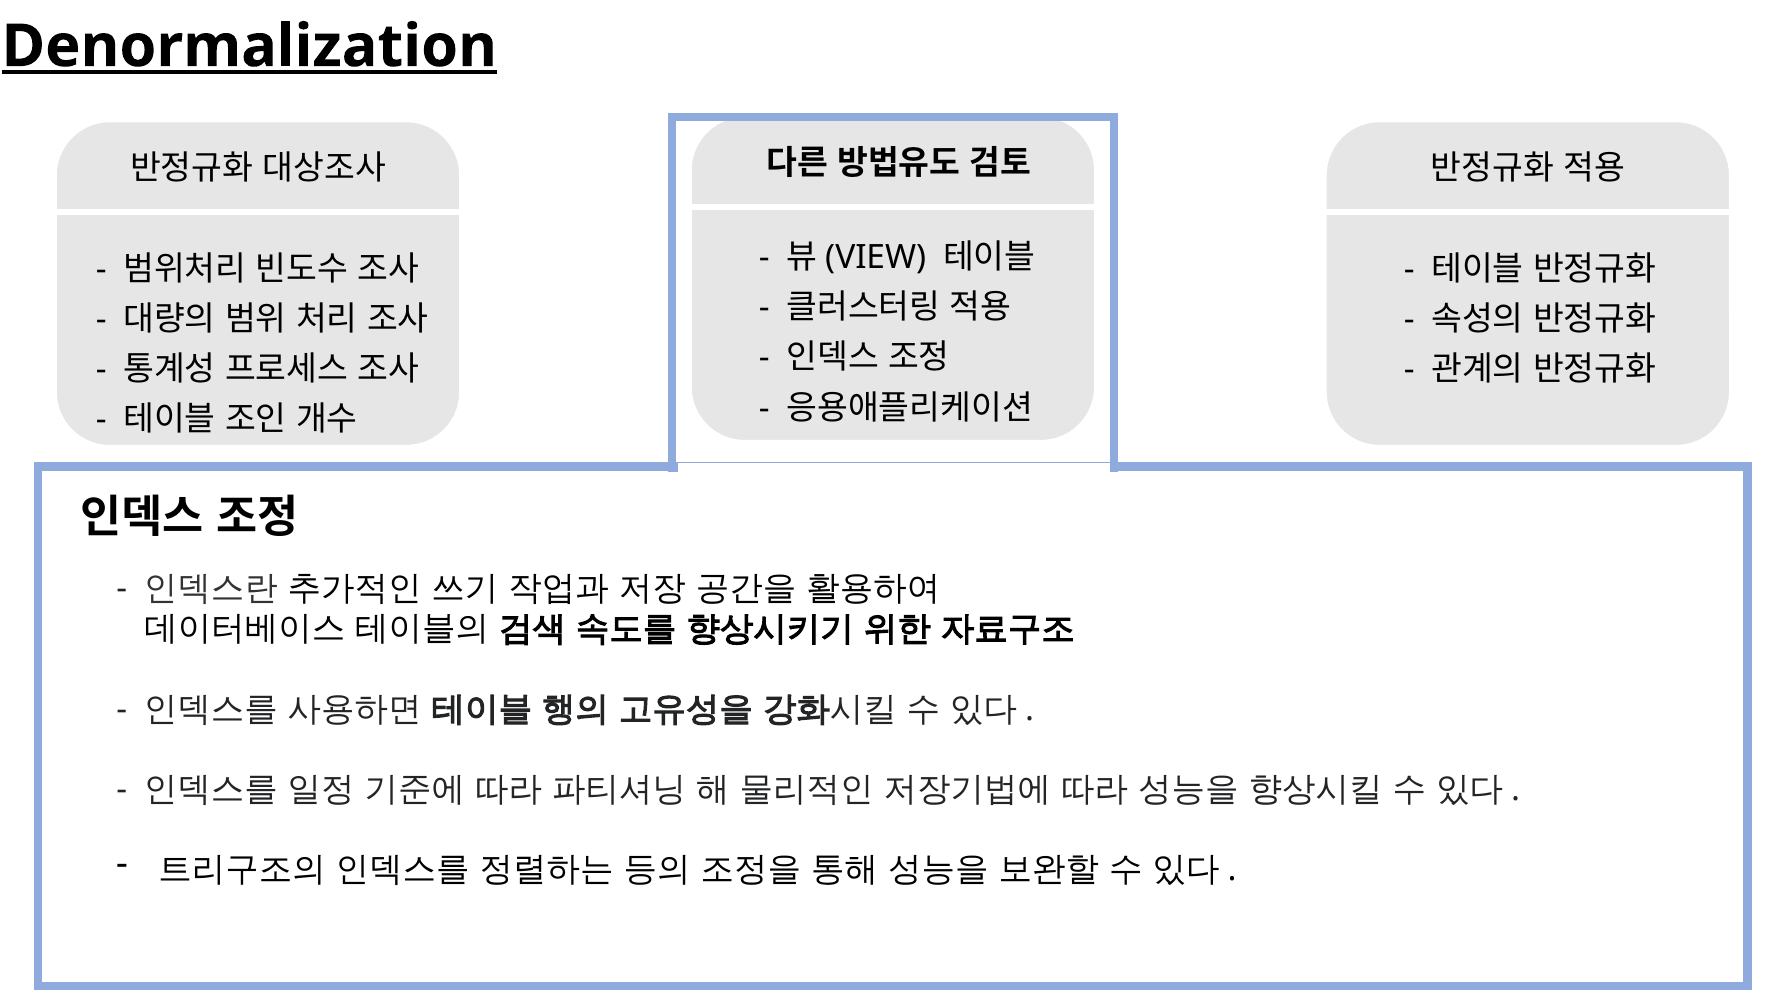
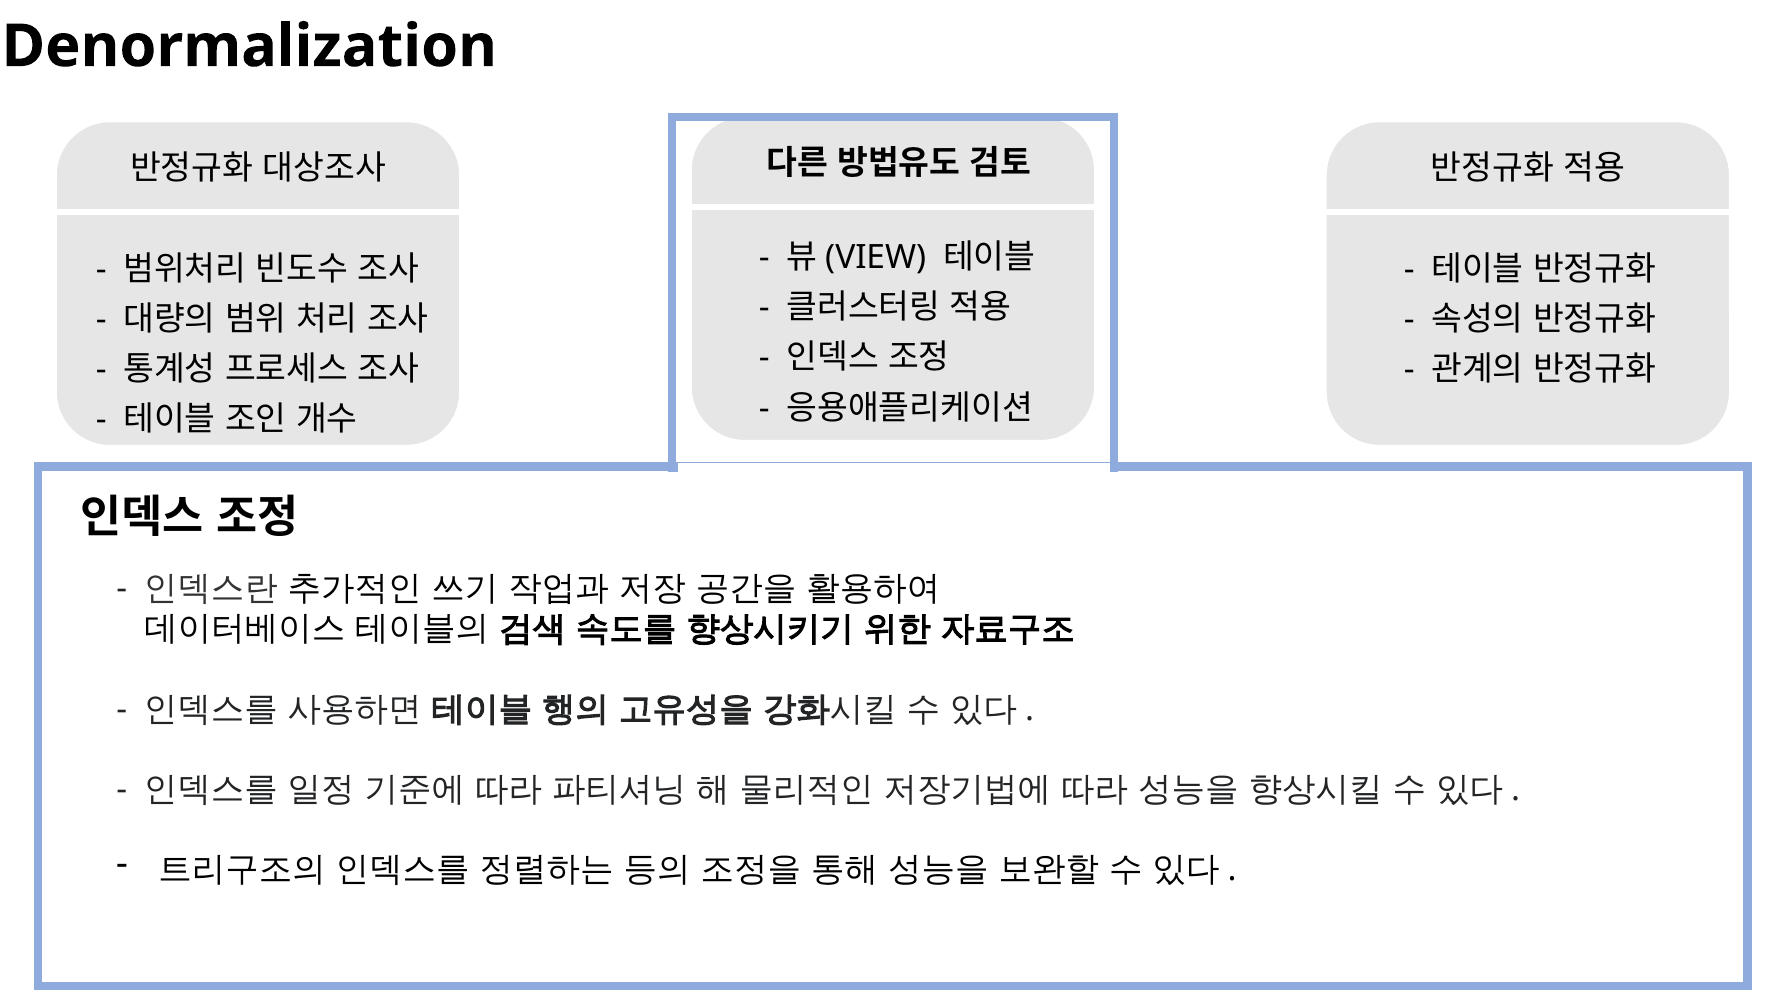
Denormalization underline: present -> none
